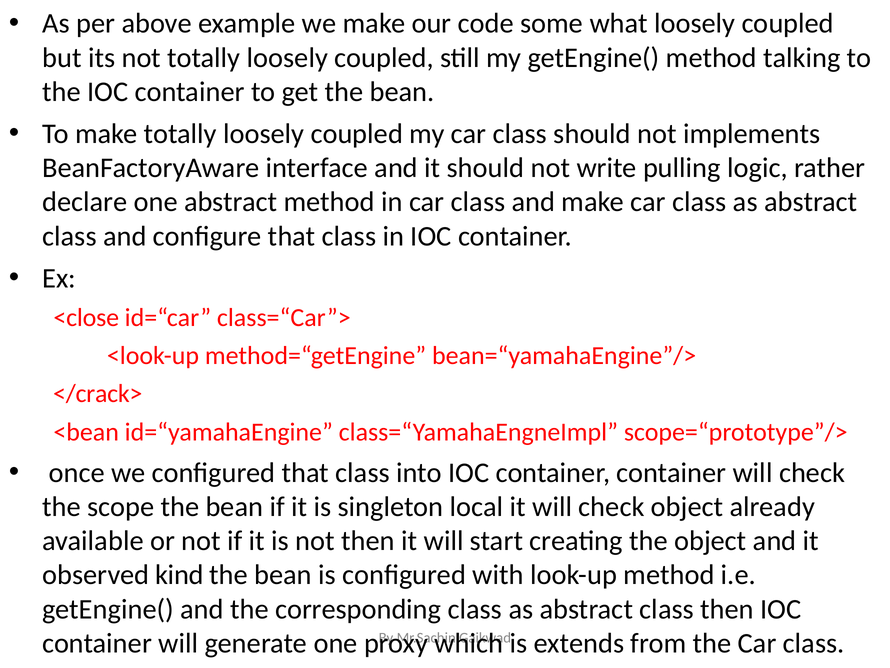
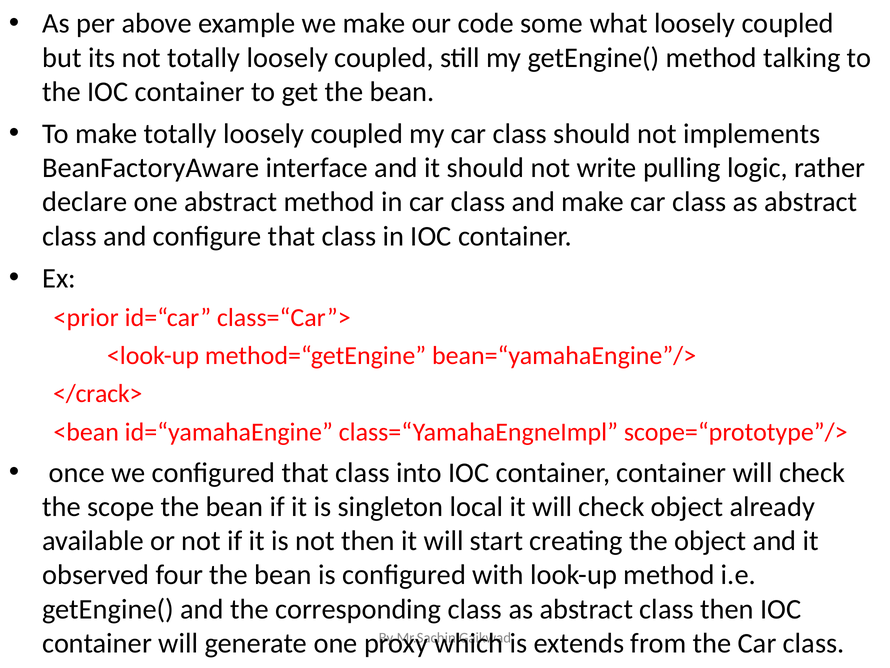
<close: <close -> <prior
kind: kind -> four
